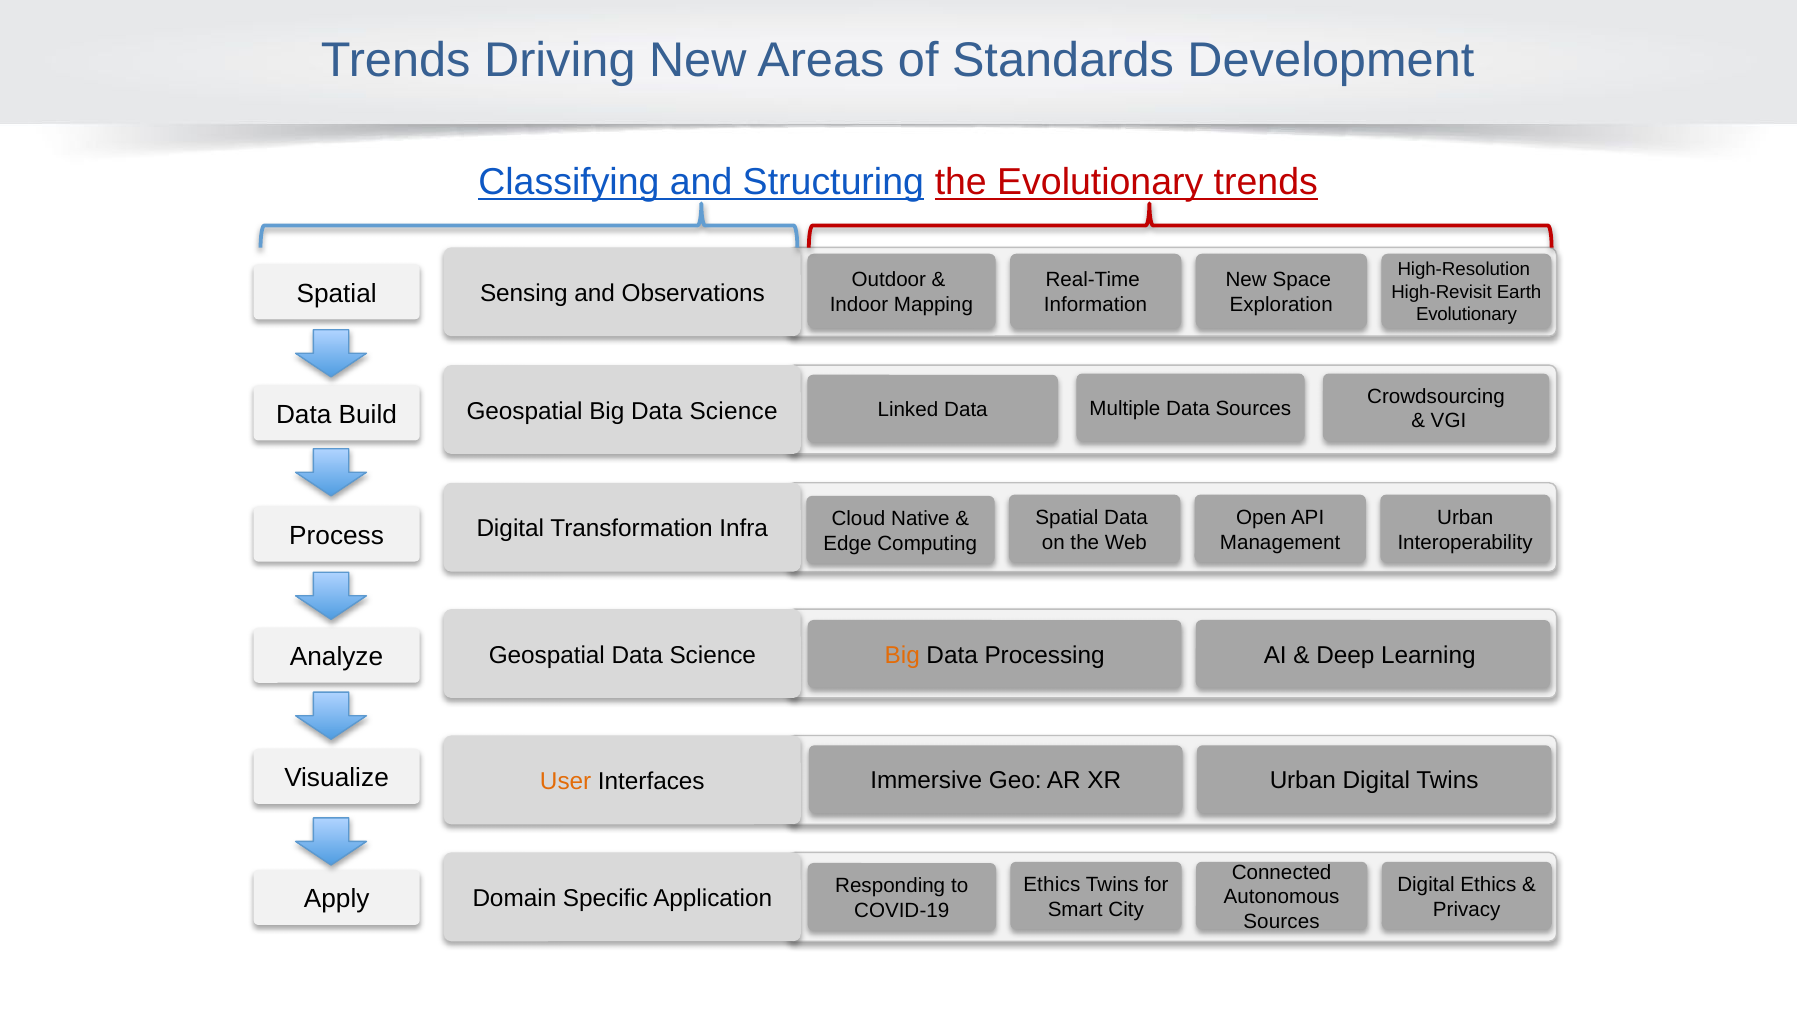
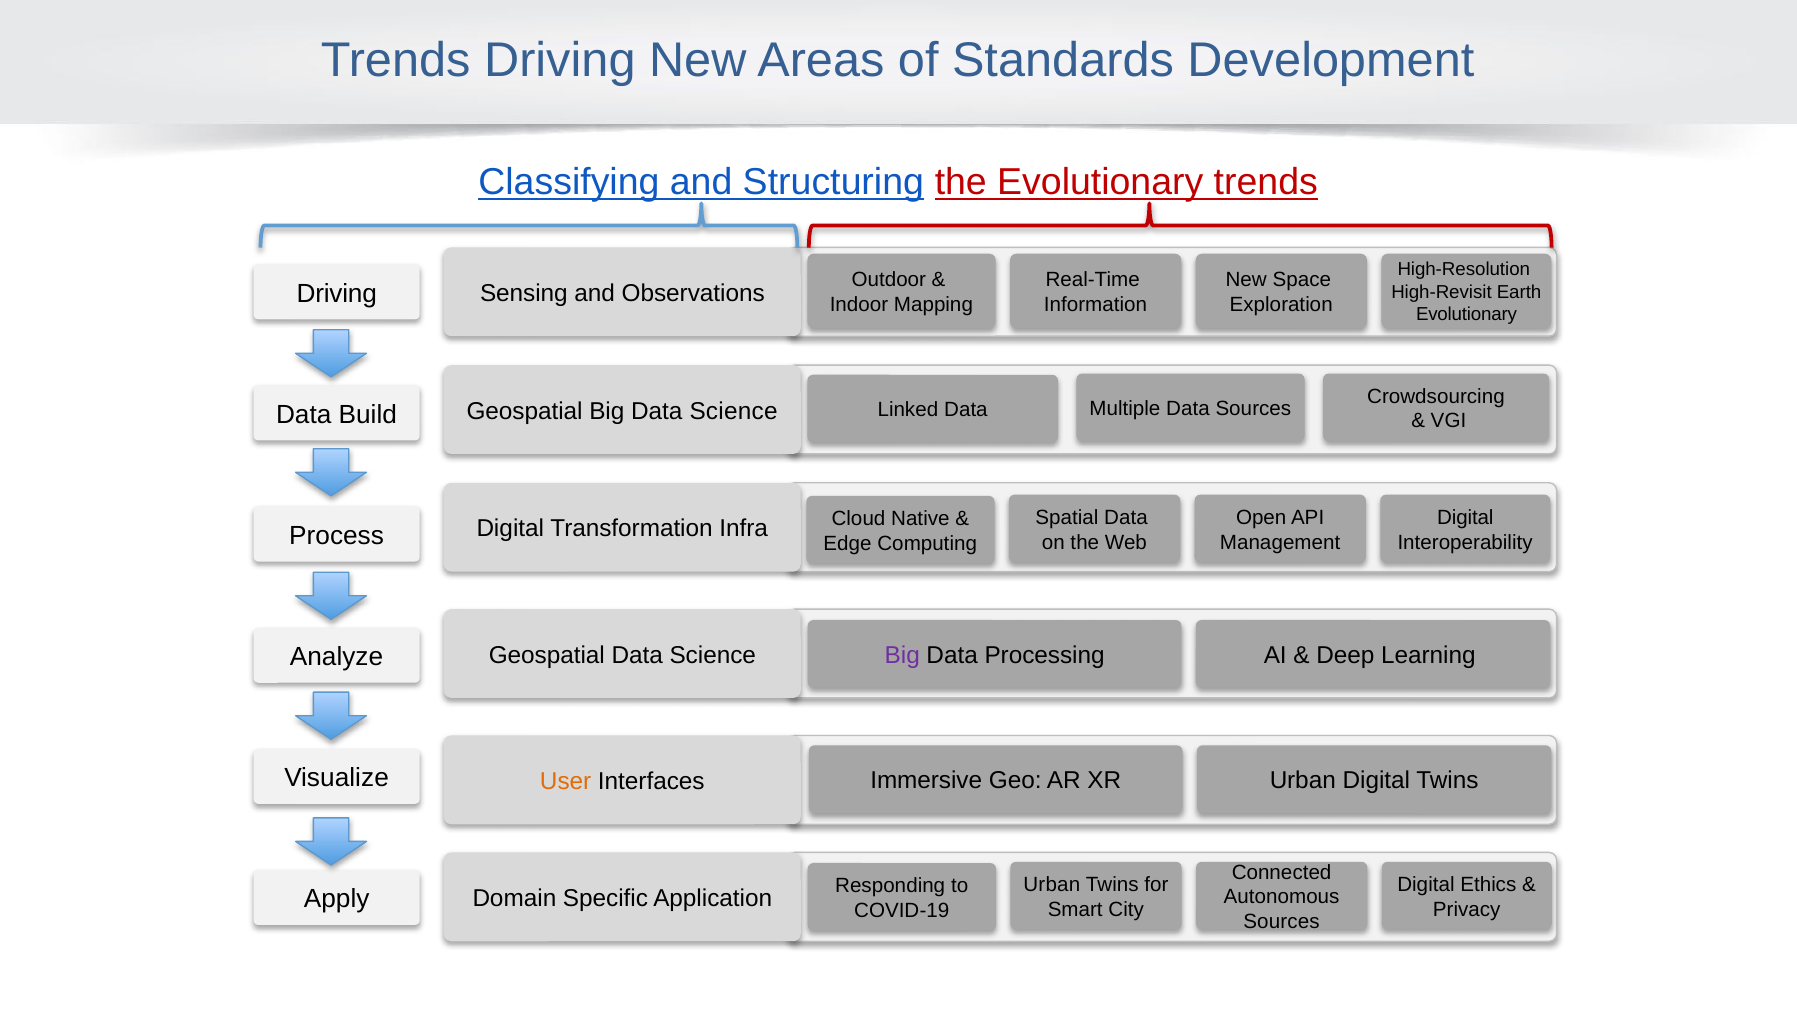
Spatial at (337, 294): Spatial -> Driving
Urban at (1465, 517): Urban -> Digital
Big at (902, 655) colour: orange -> purple
Ethics at (1052, 884): Ethics -> Urban
